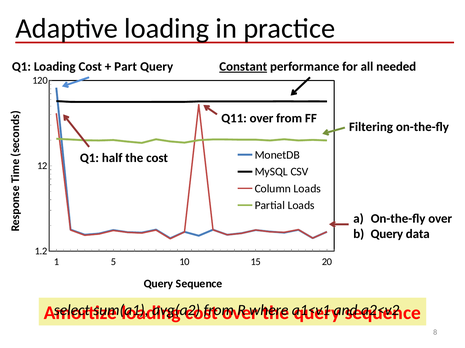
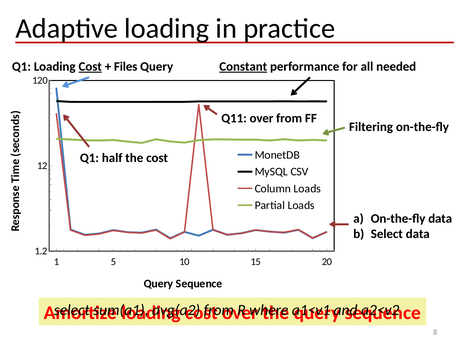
Cost at (90, 67) underline: none -> present
Part: Part -> Files
On-the-fly over: over -> data
Query at (387, 235): Query -> Select
